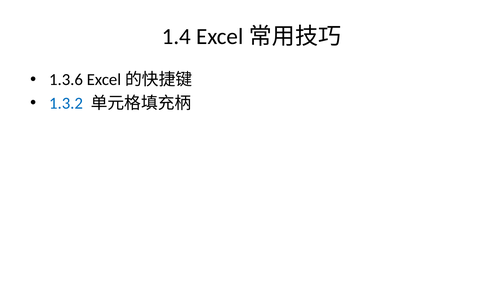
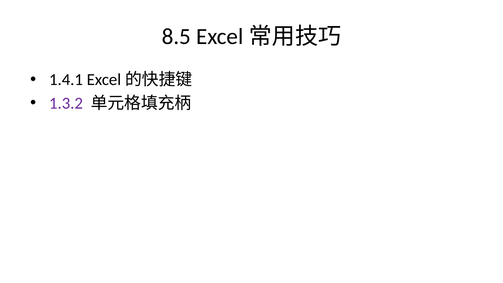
1.4: 1.4 -> 8.5
1.3.6: 1.3.6 -> 1.4.1
1.3.2 colour: blue -> purple
